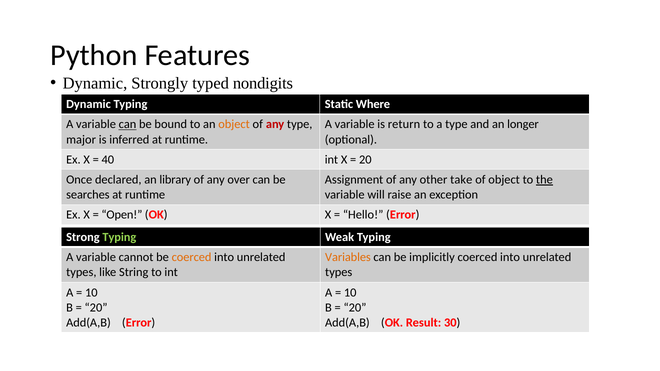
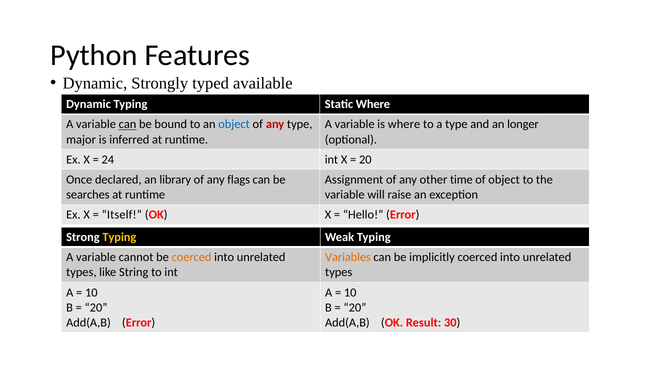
nondigits: nondigits -> available
object at (234, 124) colour: orange -> blue
is return: return -> where
40: 40 -> 24
over: over -> flags
take: take -> time
the underline: present -> none
Open: Open -> Itself
Typing at (119, 237) colour: light green -> yellow
